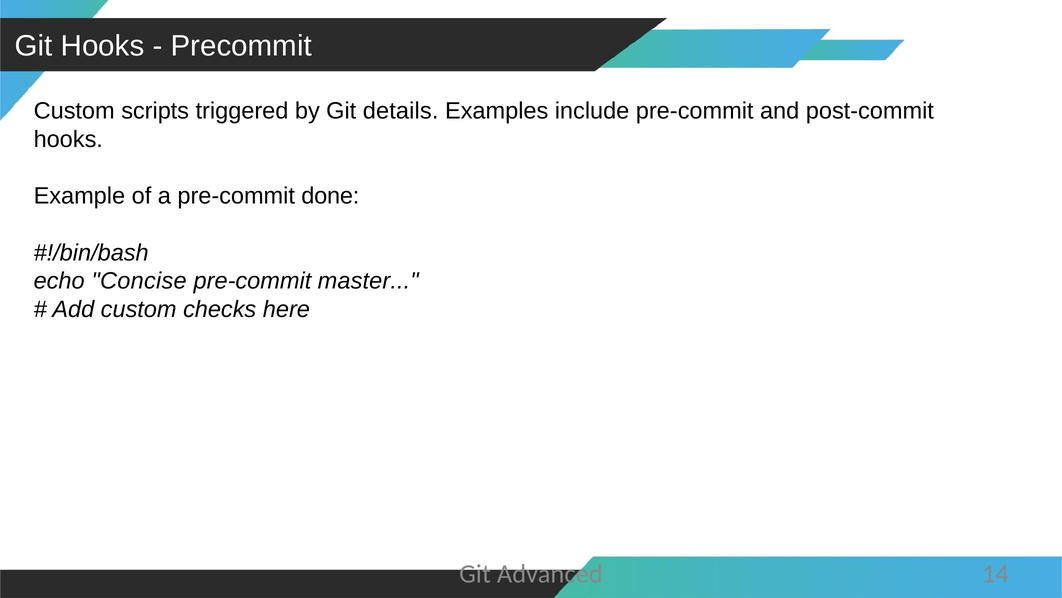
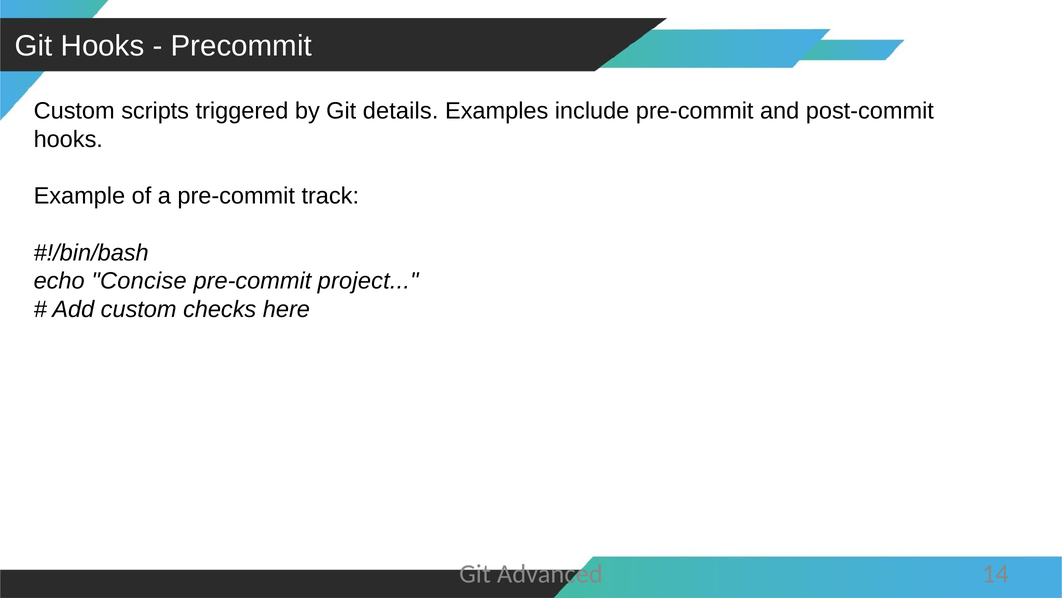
done: done -> track
master: master -> project
